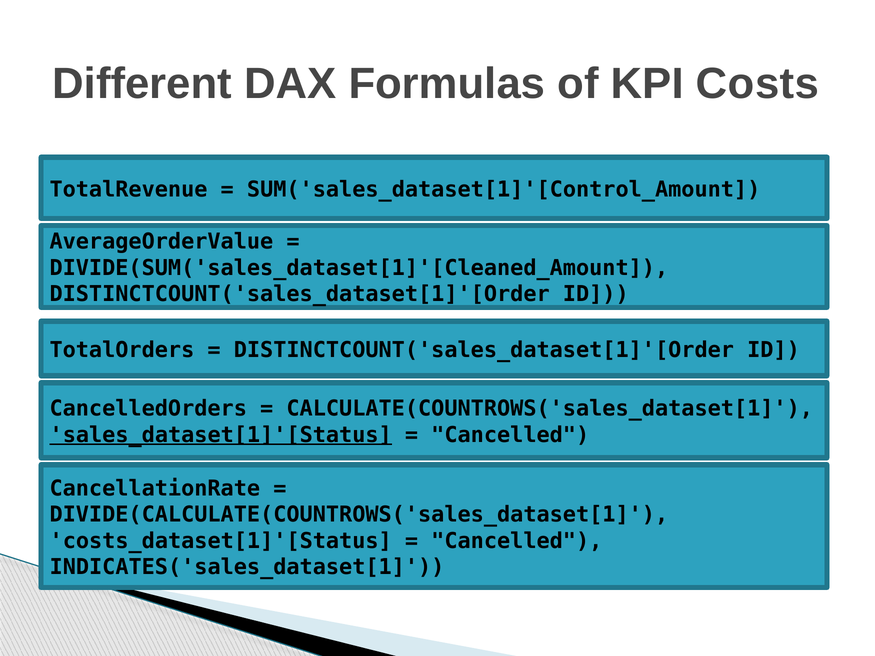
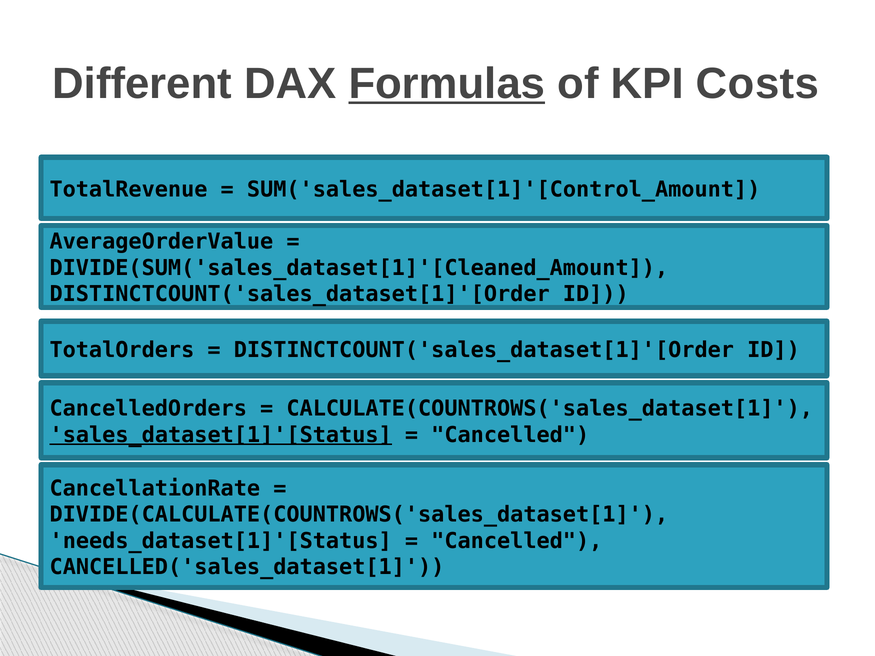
Formulas underline: none -> present
costs_dataset[1]'[Status: costs_dataset[1]'[Status -> needs_dataset[1]'[Status
INDICATES('sales_dataset[1: INDICATES('sales_dataset[1 -> CANCELLED('sales_dataset[1
